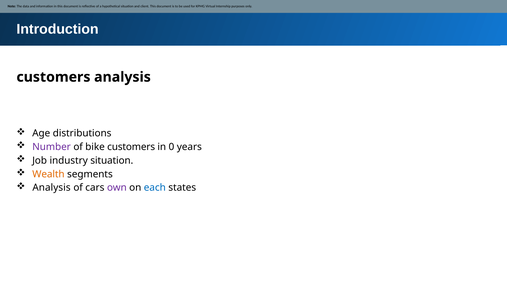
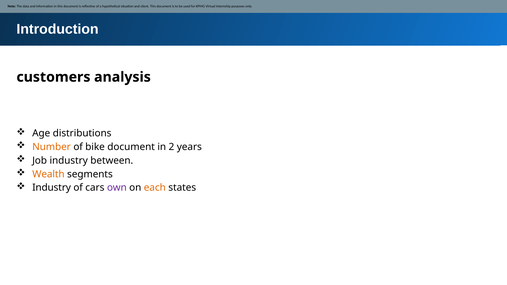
Number colour: purple -> orange
bike customers: customers -> document
0: 0 -> 2
industry situation: situation -> between
Analysis at (52, 188): Analysis -> Industry
each colour: blue -> orange
